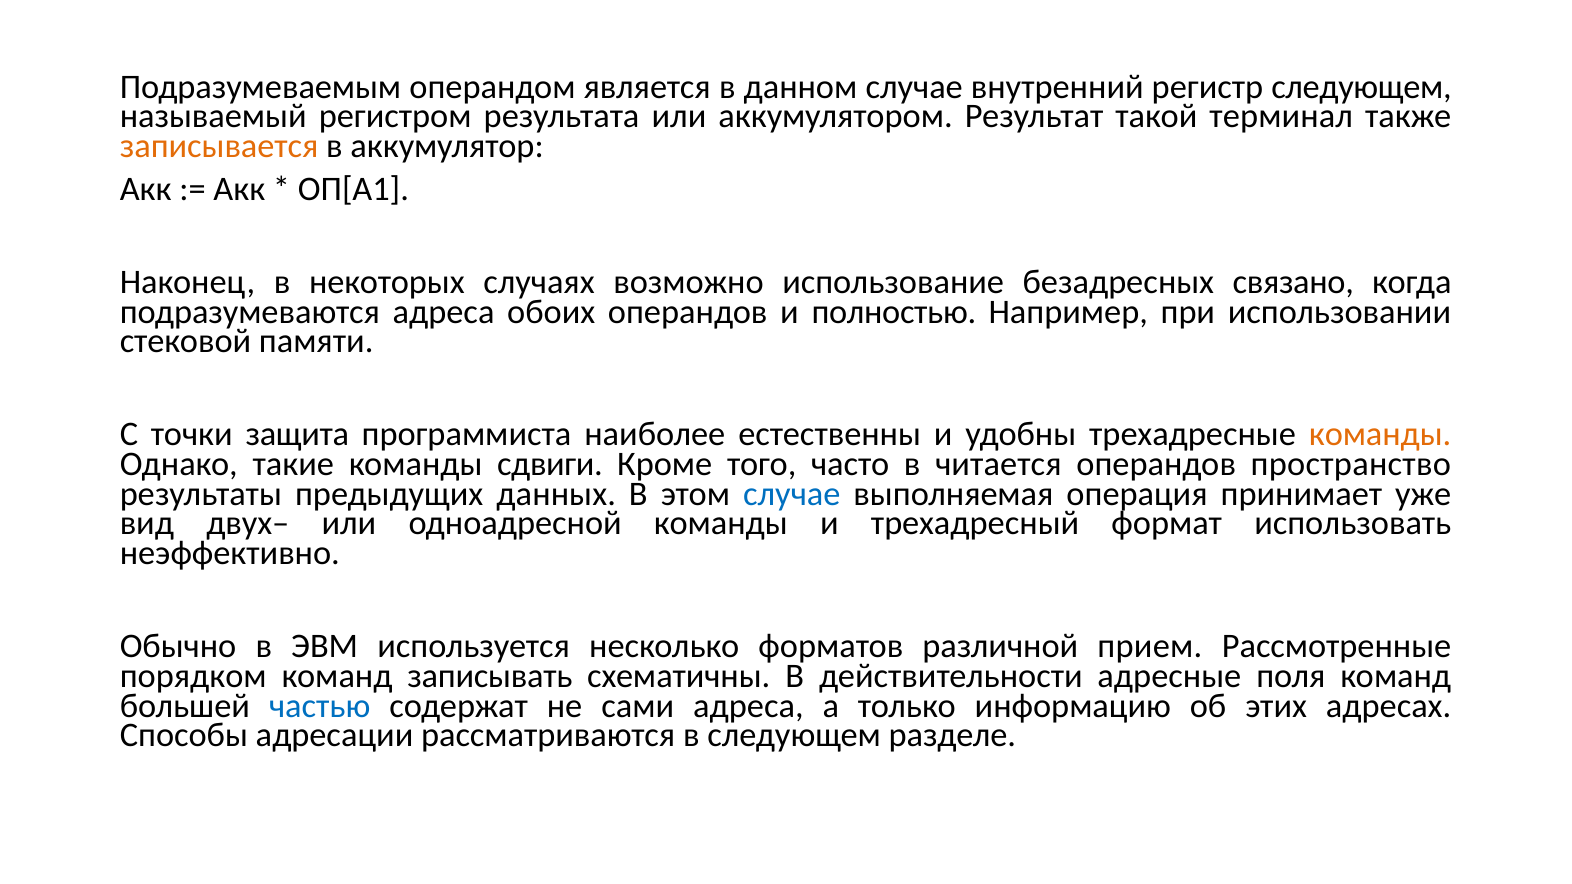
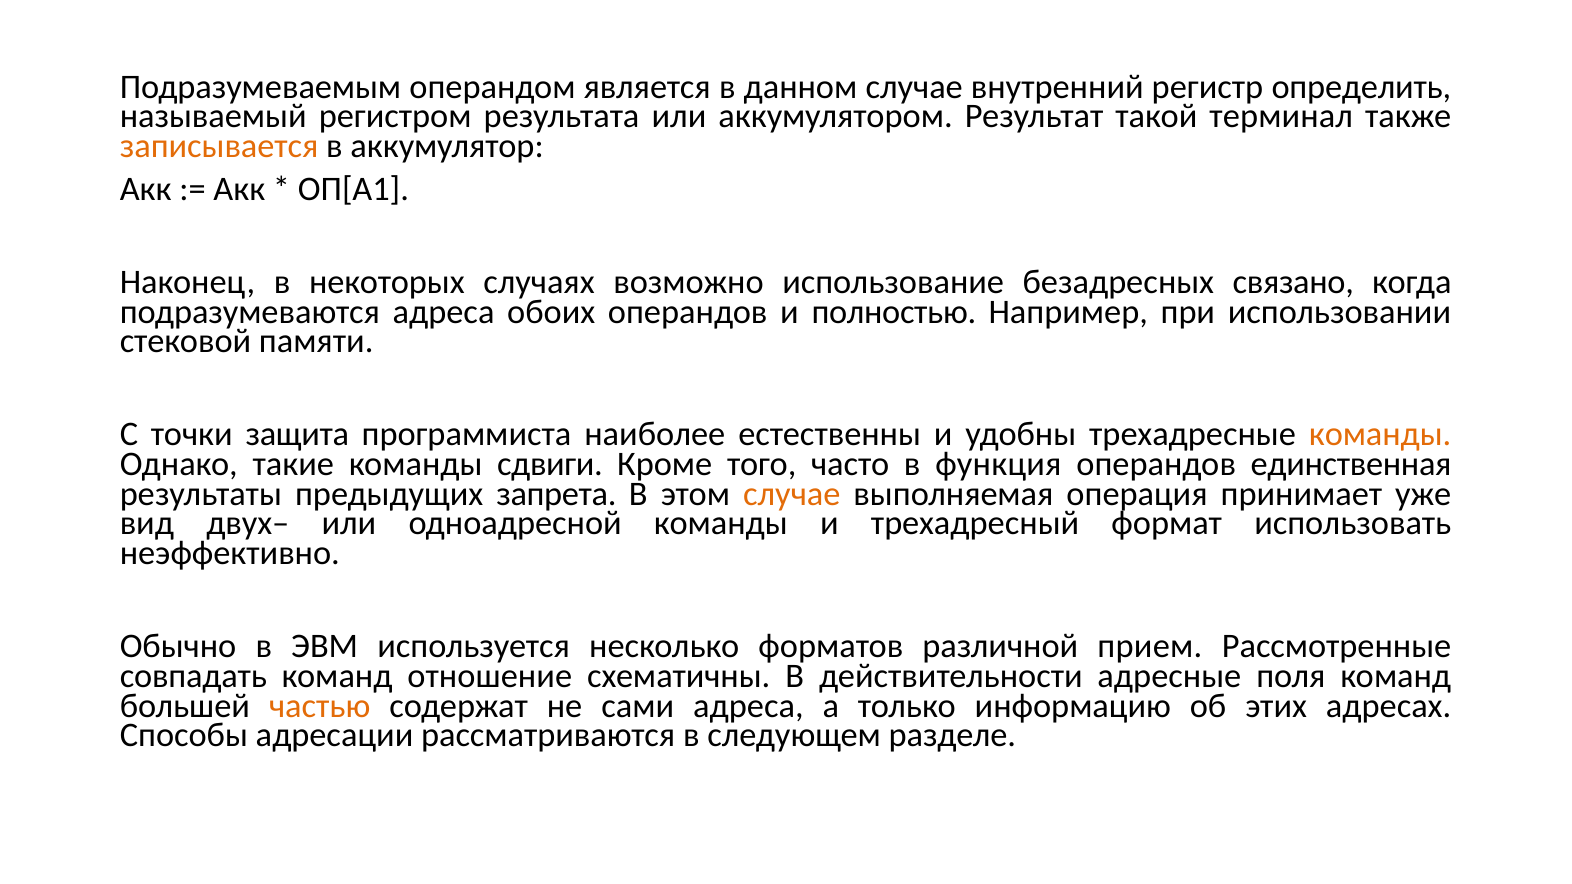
регистр следующем: следующем -> определить
читается: читается -> функция
пространство: пространство -> единственная
данных: данных -> запрета
случае at (792, 494) colour: blue -> orange
порядком: порядком -> совпадать
записывать: записывать -> отношение
частью colour: blue -> orange
